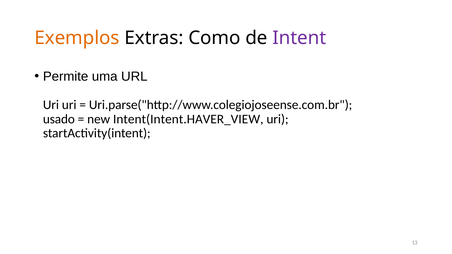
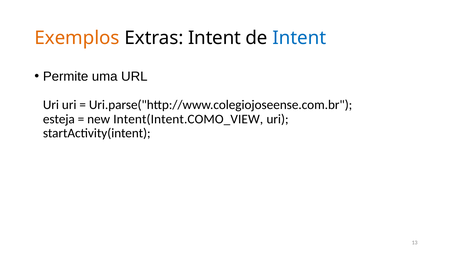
Extras Como: Como -> Intent
Intent at (299, 38) colour: purple -> blue
usado: usado -> esteja
Intent(Intent.HAVER_VIEW: Intent(Intent.HAVER_VIEW -> Intent(Intent.COMO_VIEW
